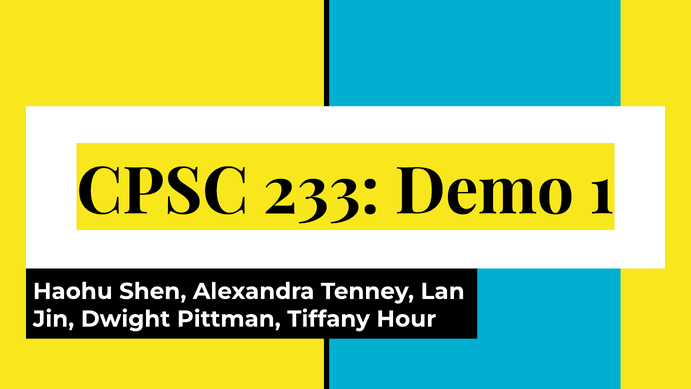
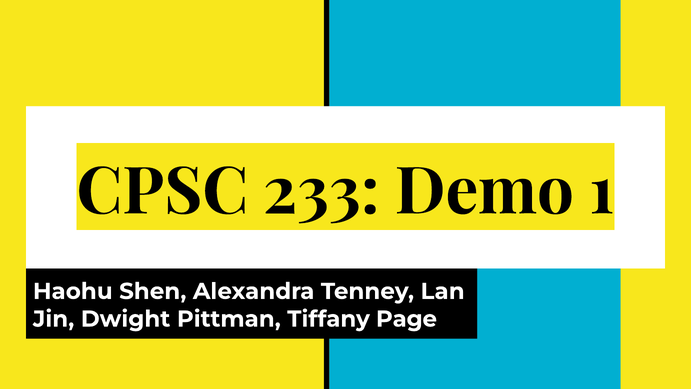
Hour: Hour -> Page
